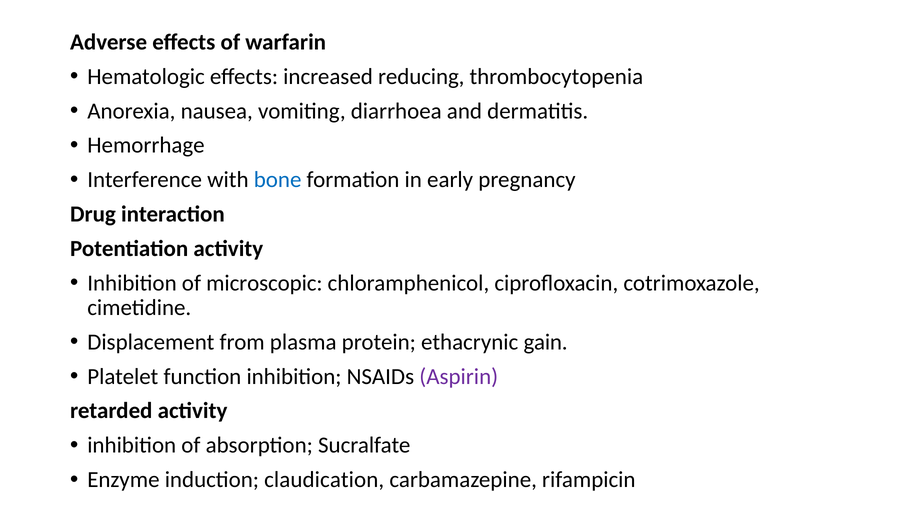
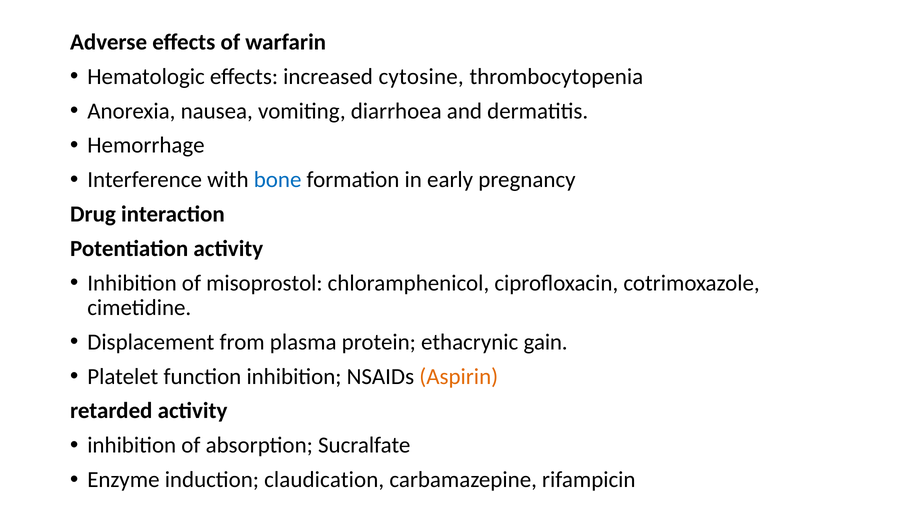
reducing: reducing -> cytosine
microscopic: microscopic -> misoprostol
Aspirin colour: purple -> orange
